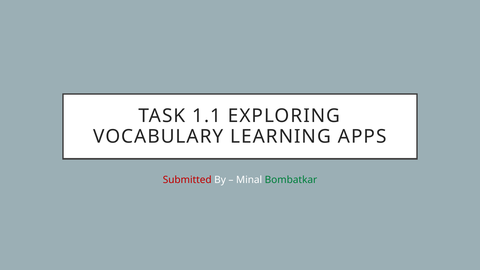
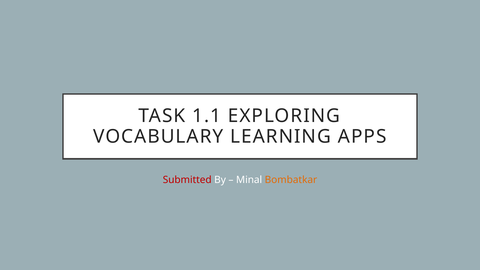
Bombatkar colour: green -> orange
